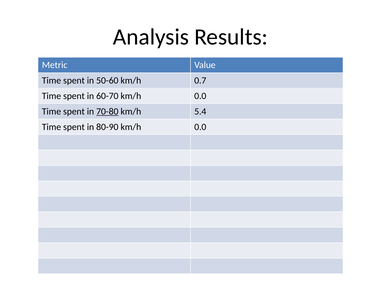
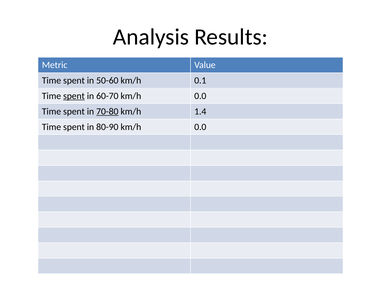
0.7: 0.7 -> 0.1
spent at (74, 96) underline: none -> present
5.4: 5.4 -> 1.4
